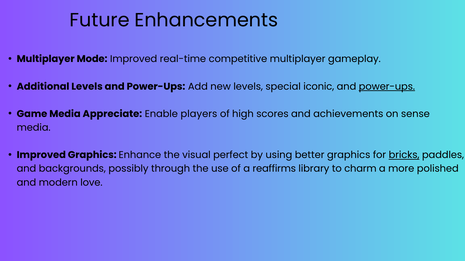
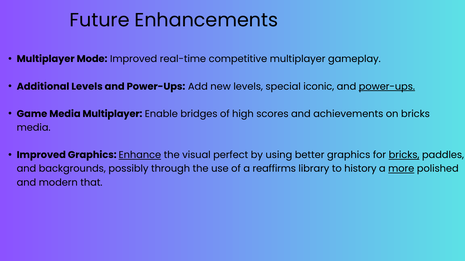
Media Appreciate: Appreciate -> Multiplayer
players: players -> bridges
on sense: sense -> bricks
Enhance underline: none -> present
charm: charm -> history
more underline: none -> present
love: love -> that
